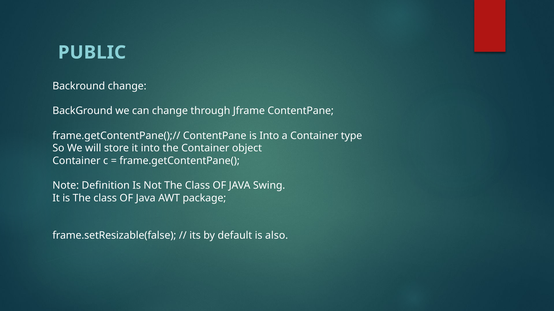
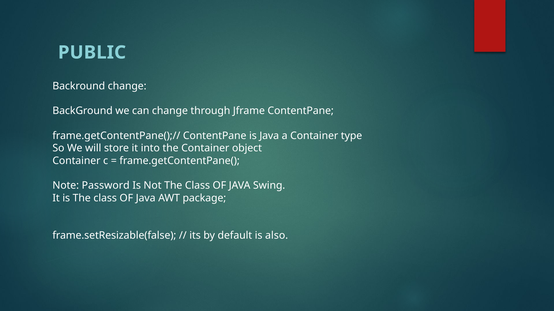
is Into: Into -> Java
Definition: Definition -> Password
